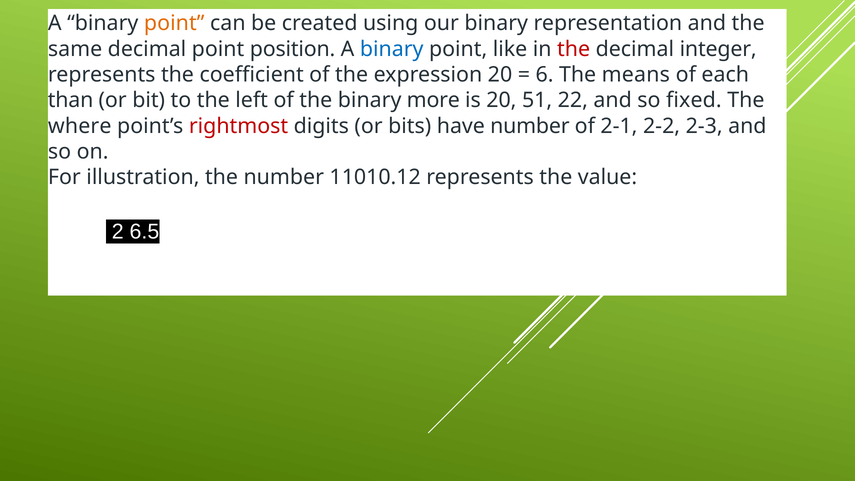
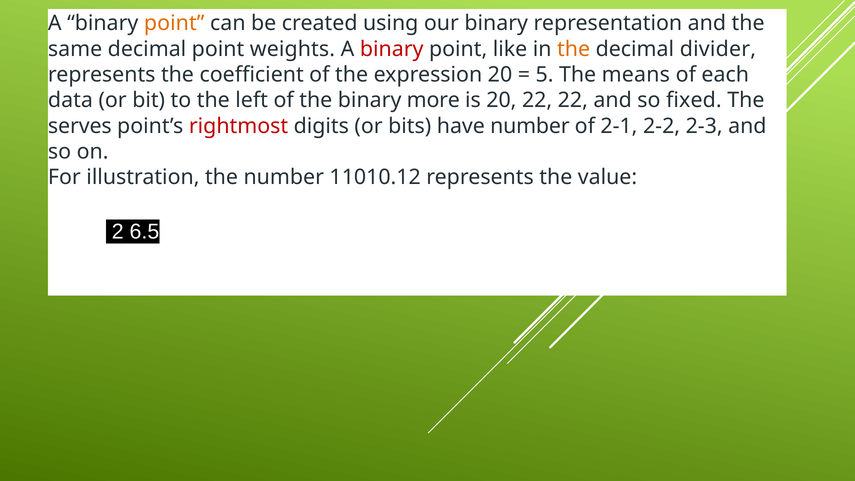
position: position -> weights
binary at (392, 49) colour: blue -> red
the at (574, 49) colour: red -> orange
integer: integer -> divider
6: 6 -> 5
than: than -> data
20 51: 51 -> 22
where: where -> serves
